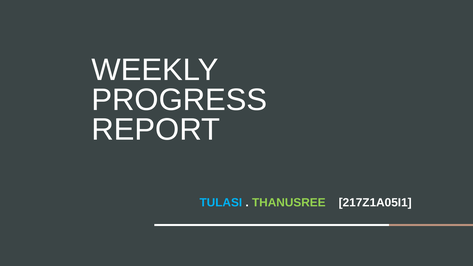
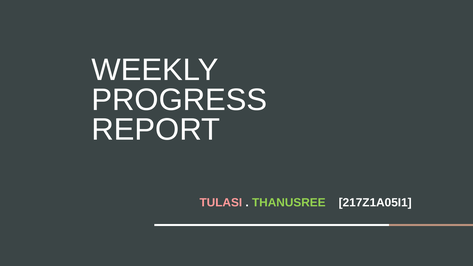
TULASI colour: light blue -> pink
